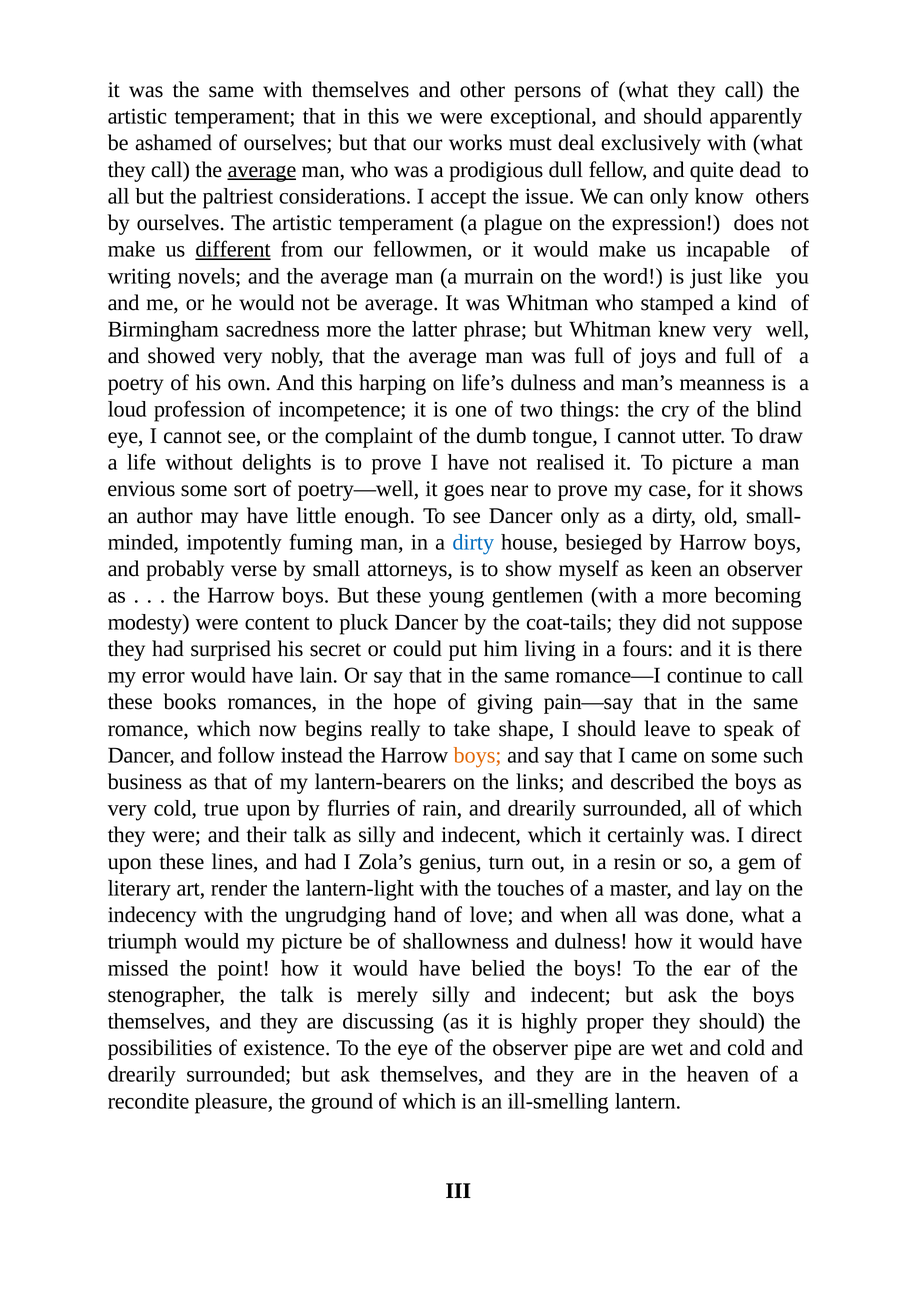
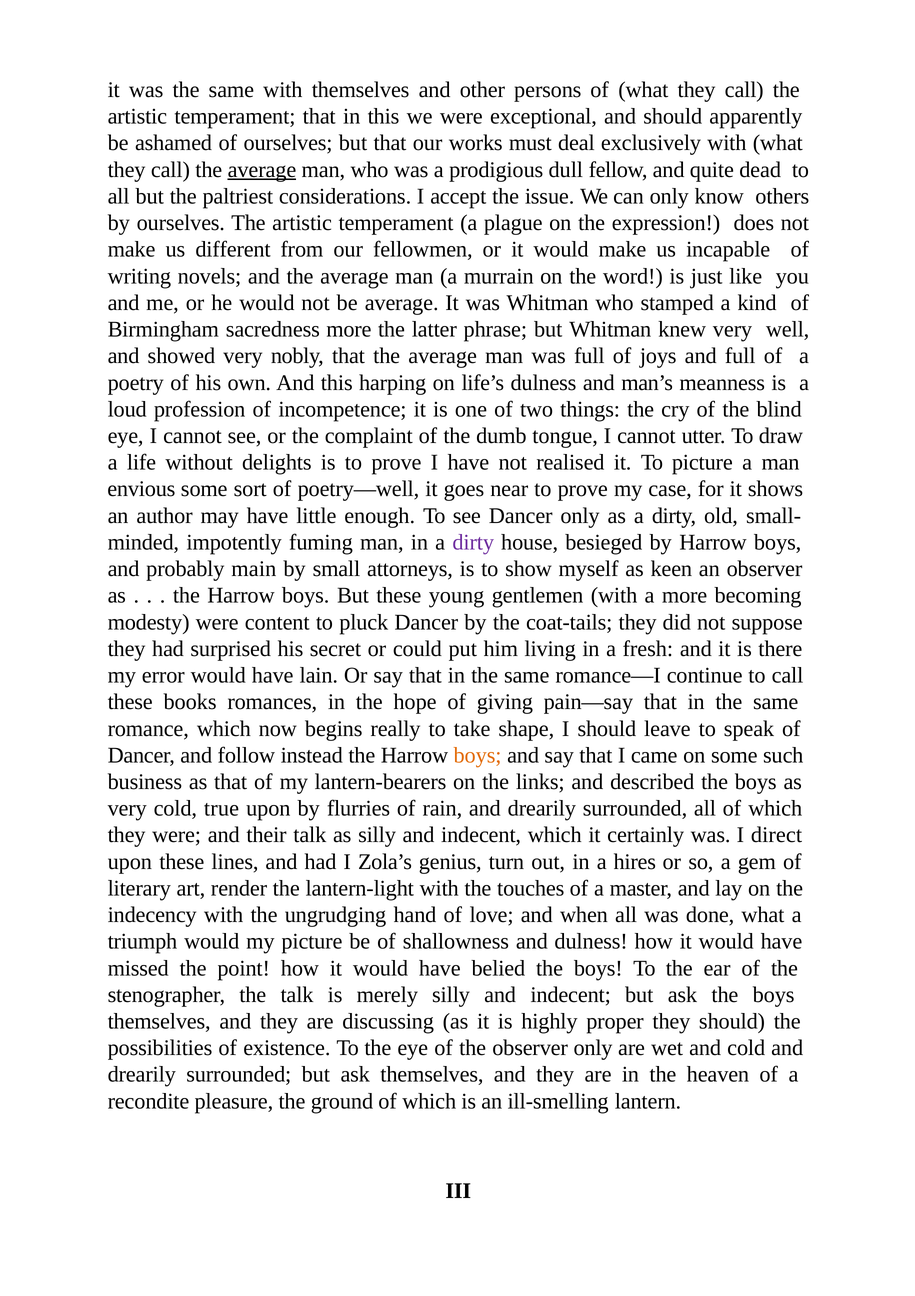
different underline: present -> none
dirty at (473, 542) colour: blue -> purple
verse: verse -> main
fours: fours -> fresh
resin: resin -> hires
observer pipe: pipe -> only
